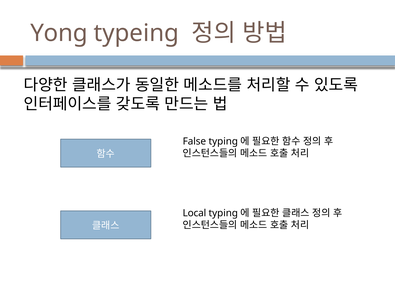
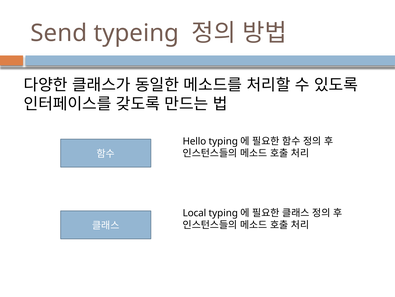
Yong: Yong -> Send
False: False -> Hello
